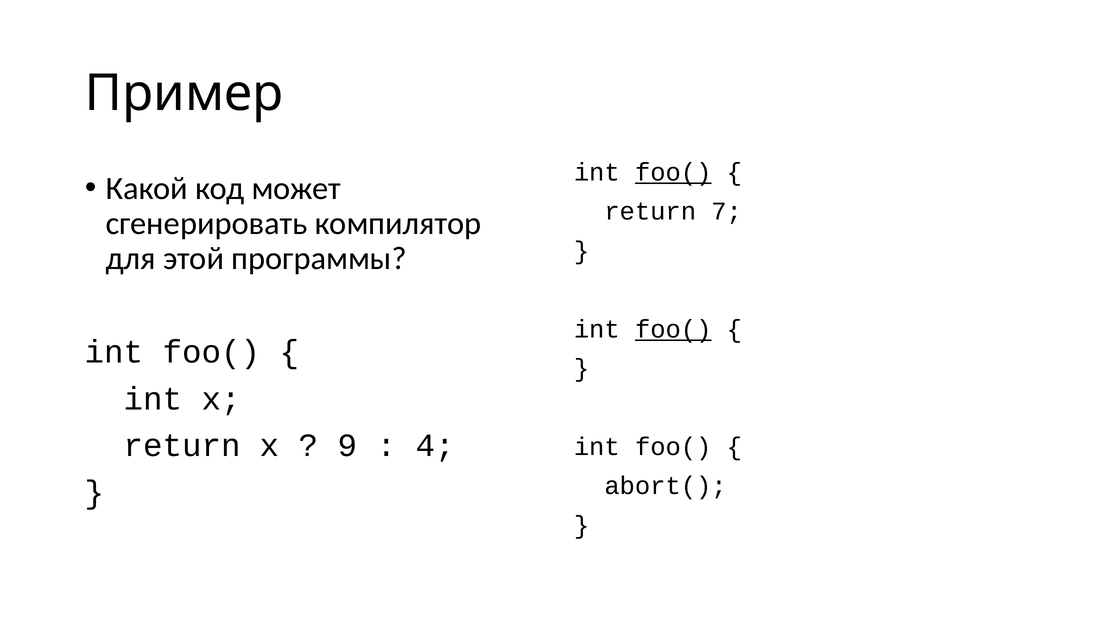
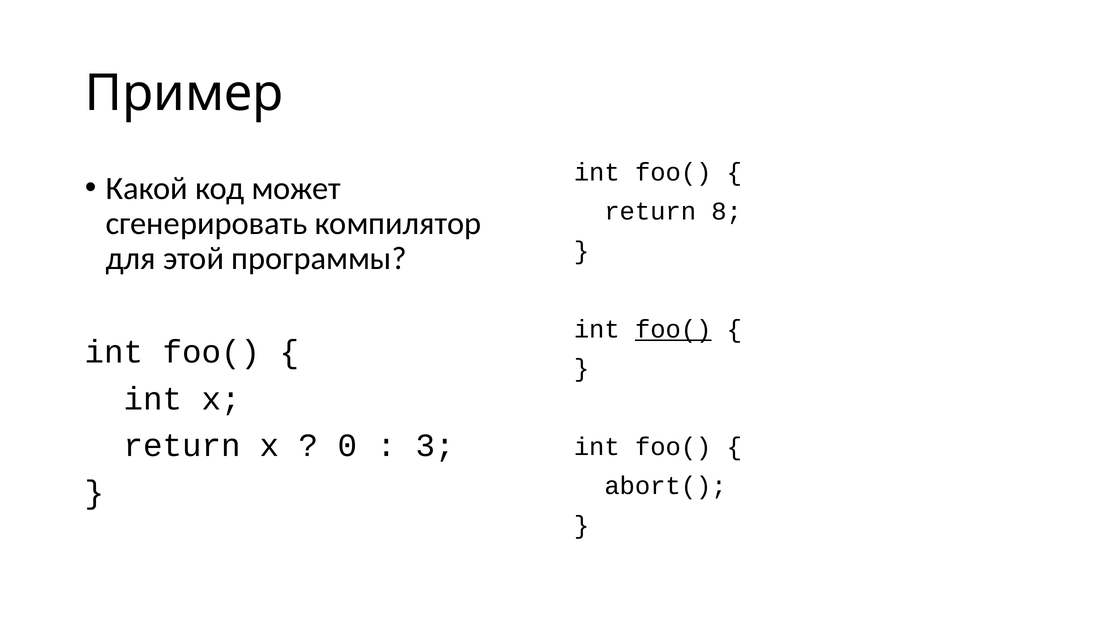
foo( at (673, 172) underline: present -> none
7: 7 -> 8
9: 9 -> 0
4: 4 -> 3
